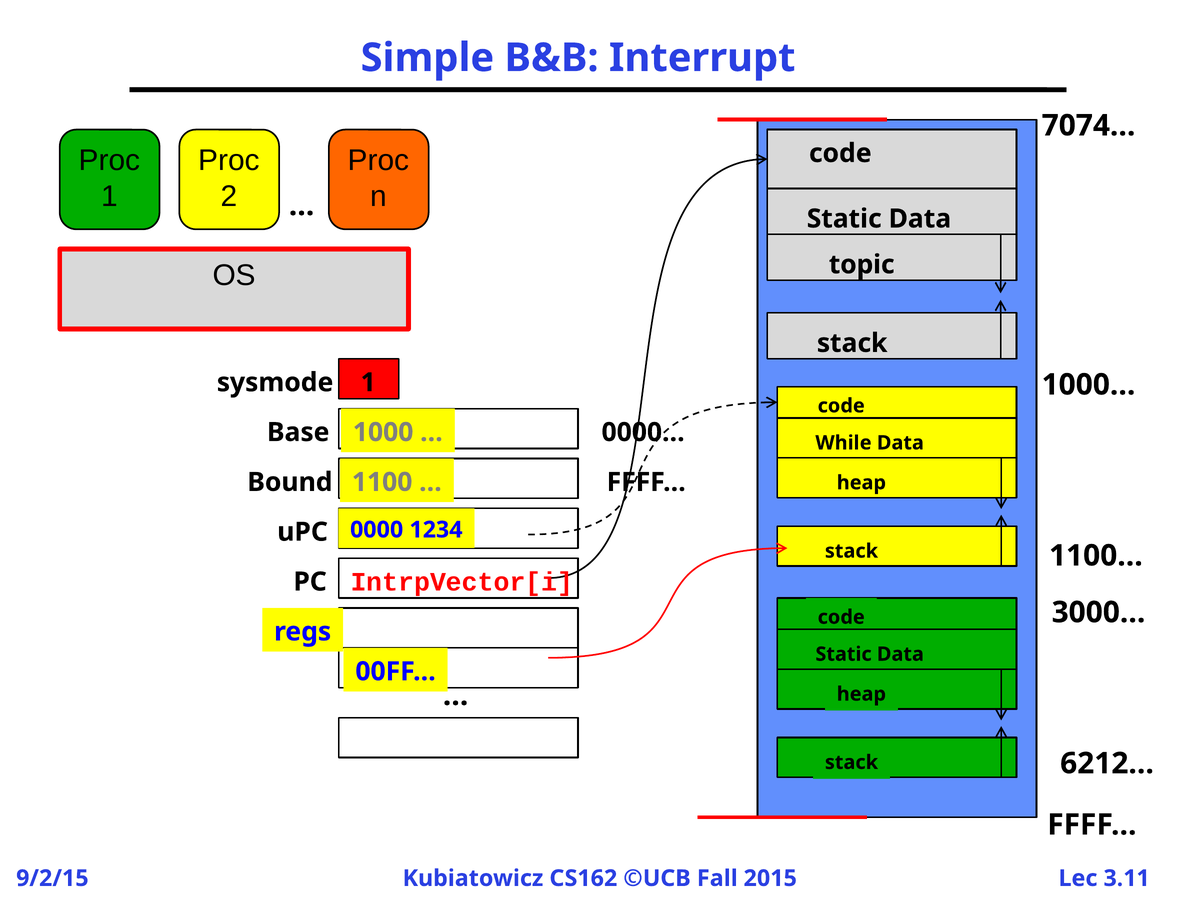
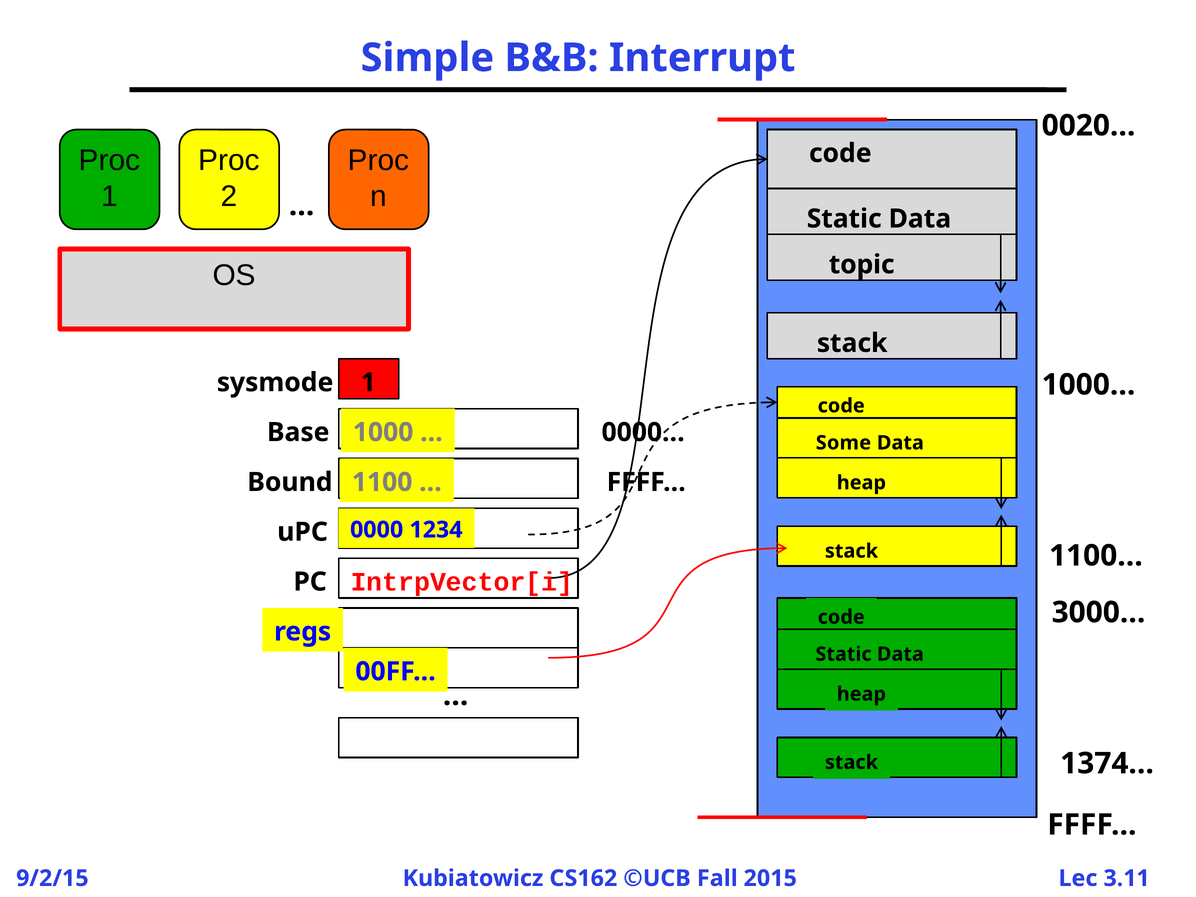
7074…: 7074… -> 0020…
While: While -> Some
6212…: 6212… -> 1374…
